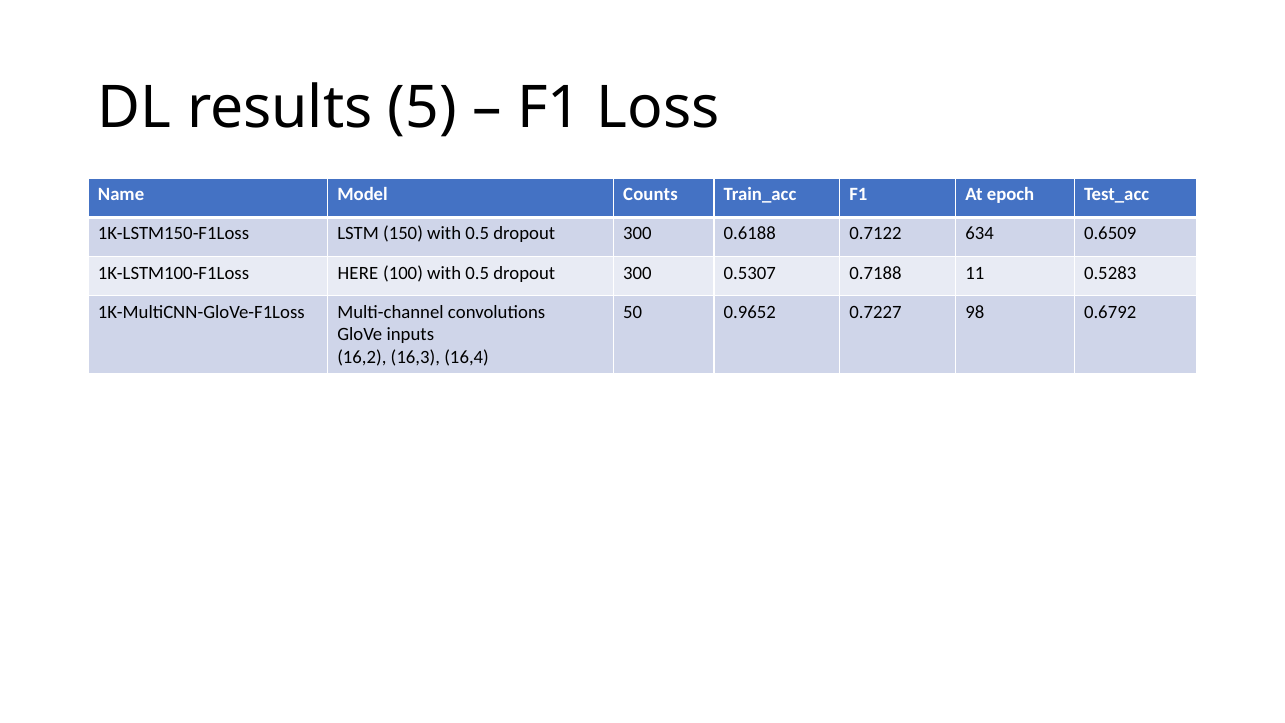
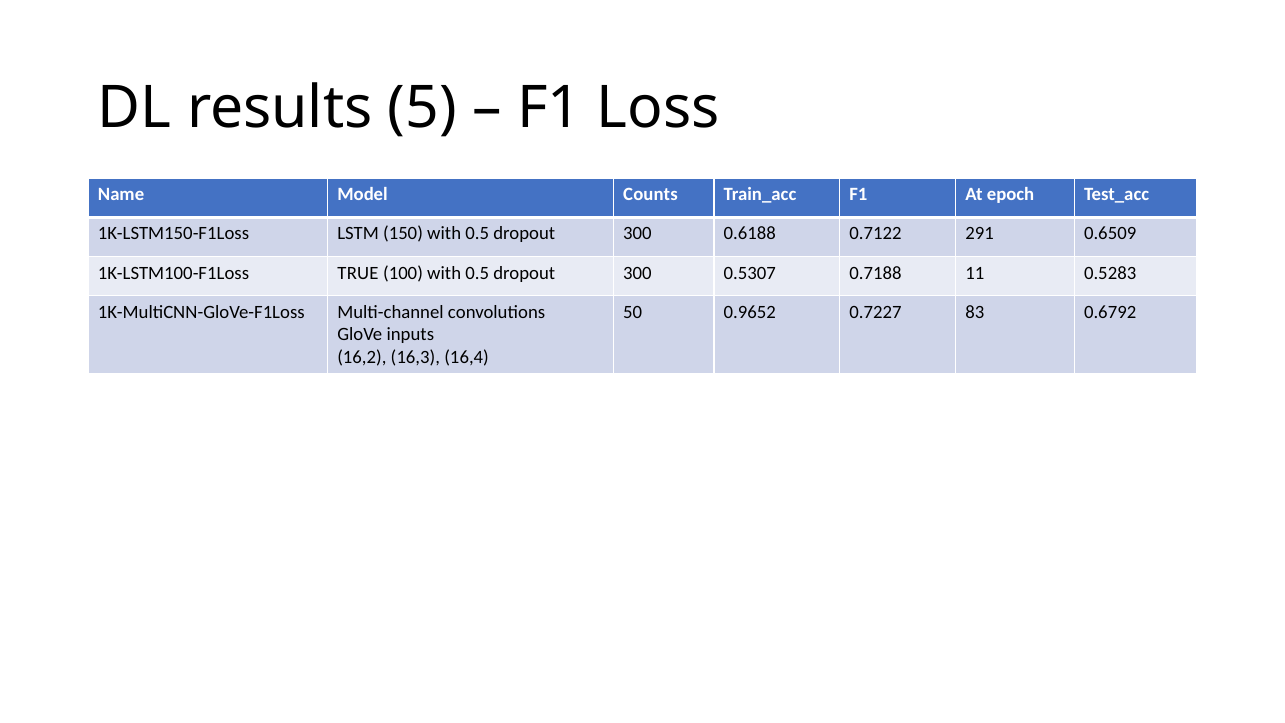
634: 634 -> 291
HERE: HERE -> TRUE
98: 98 -> 83
